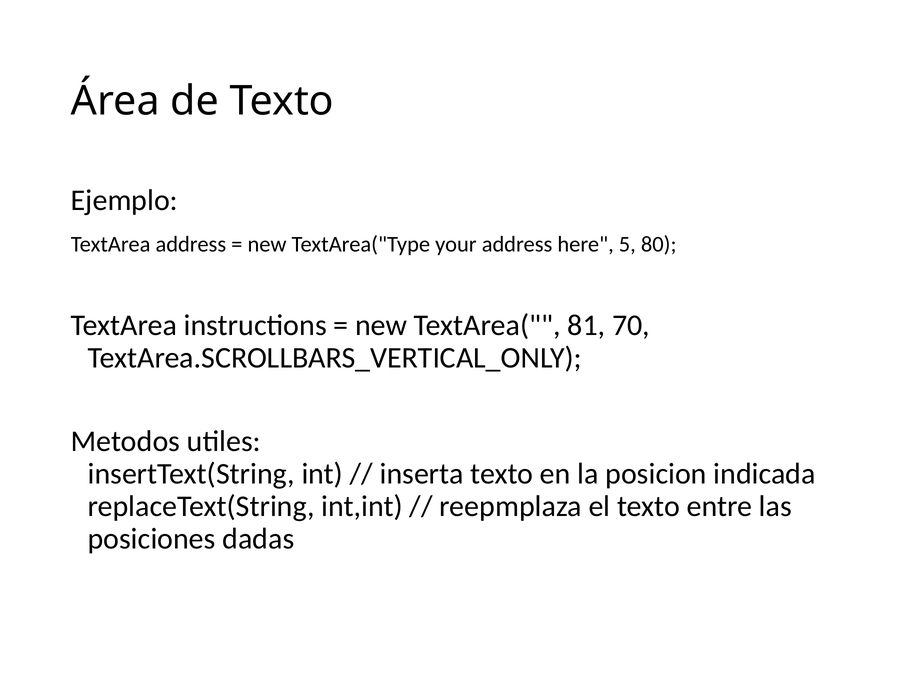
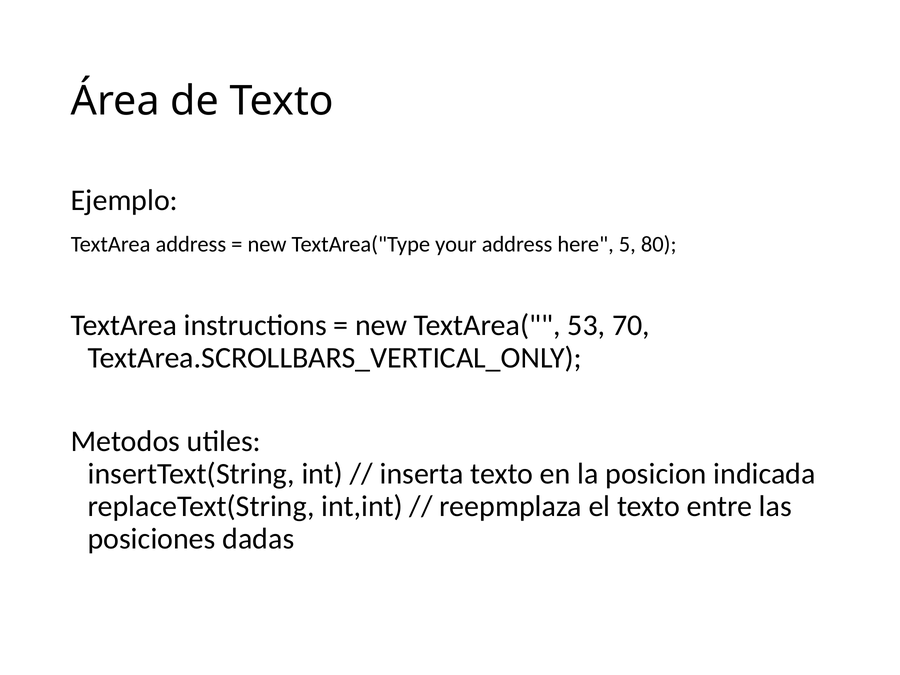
81: 81 -> 53
